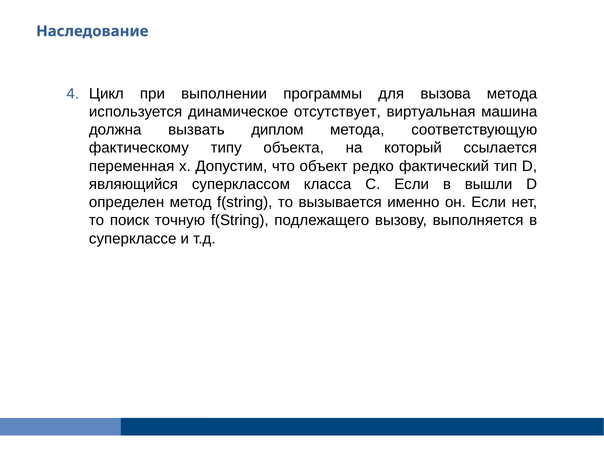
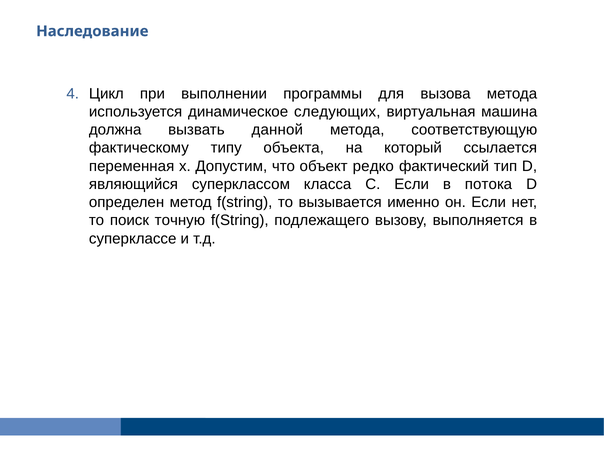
отсутствует: отсутствует -> следующих
диплом: диплом -> данной
вышли: вышли -> потока
